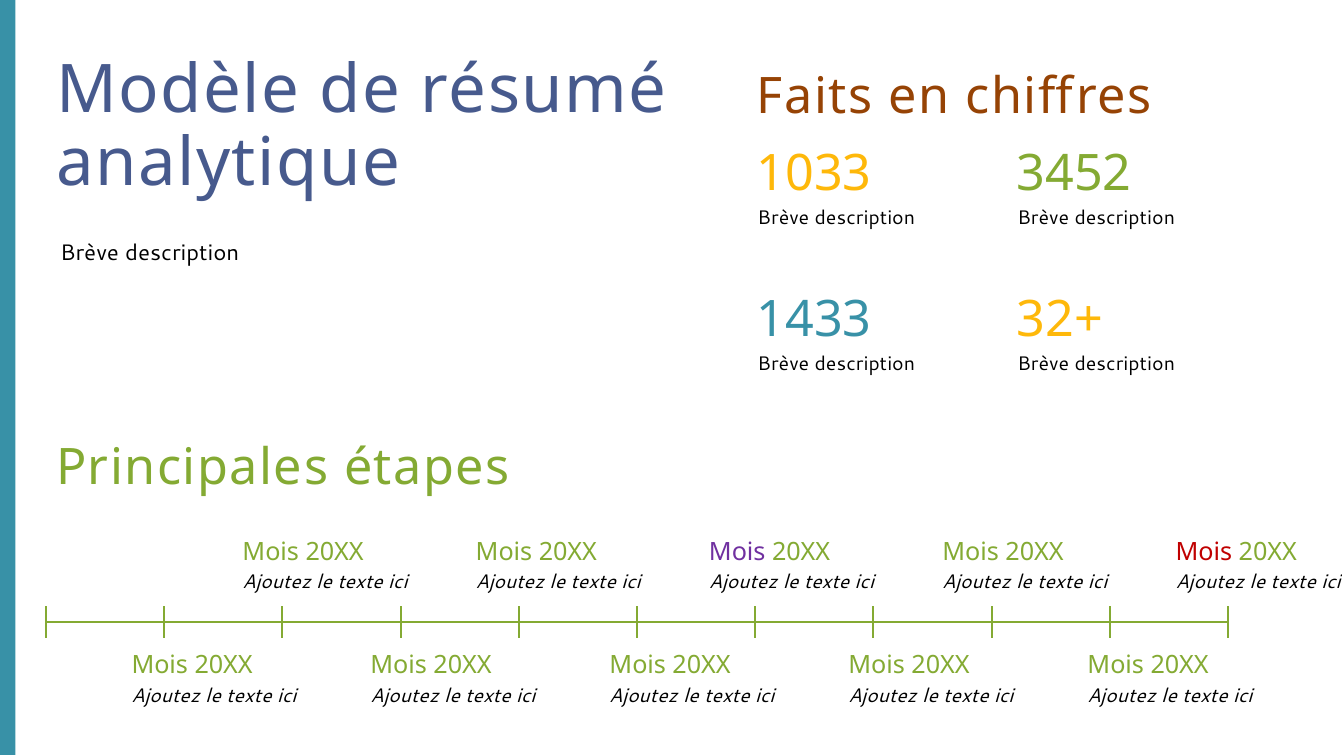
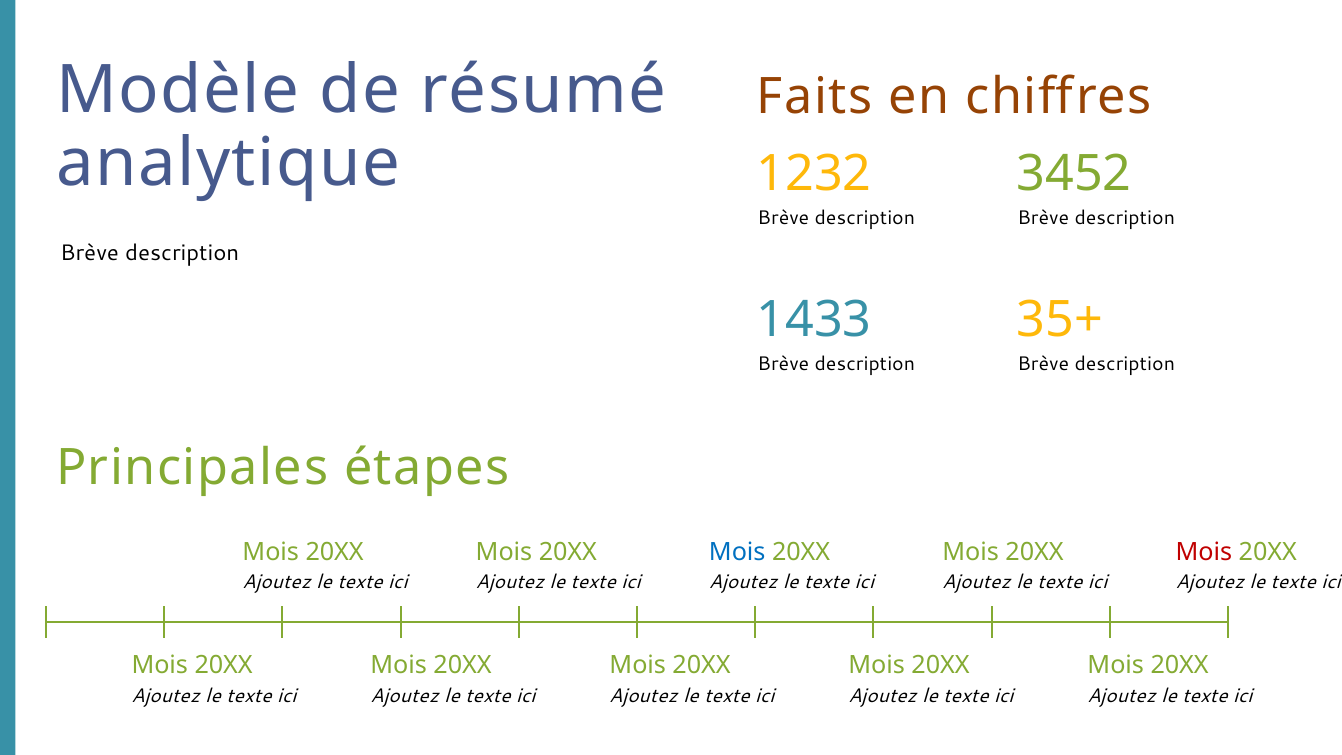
1033: 1033 -> 1232
32+: 32+ -> 35+
Mois at (737, 552) colour: purple -> blue
